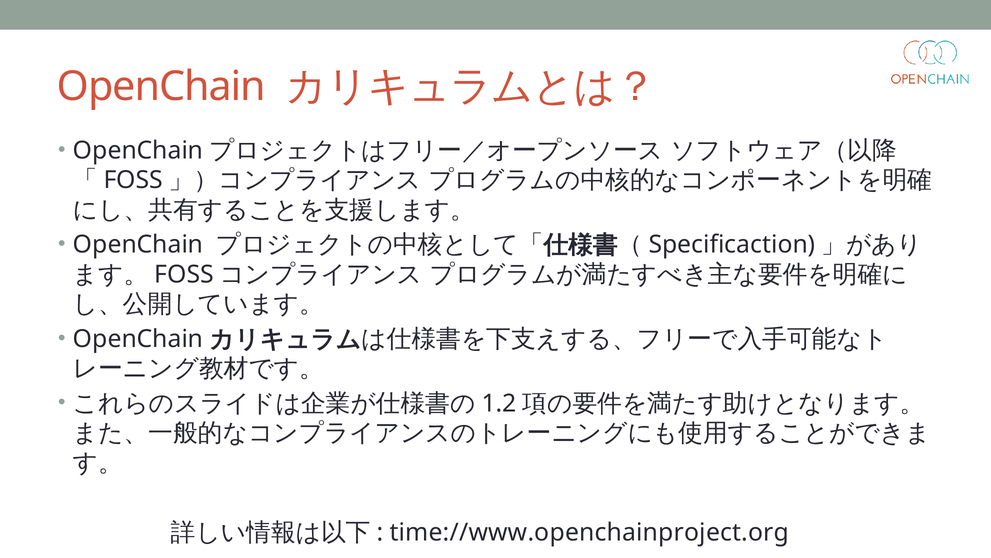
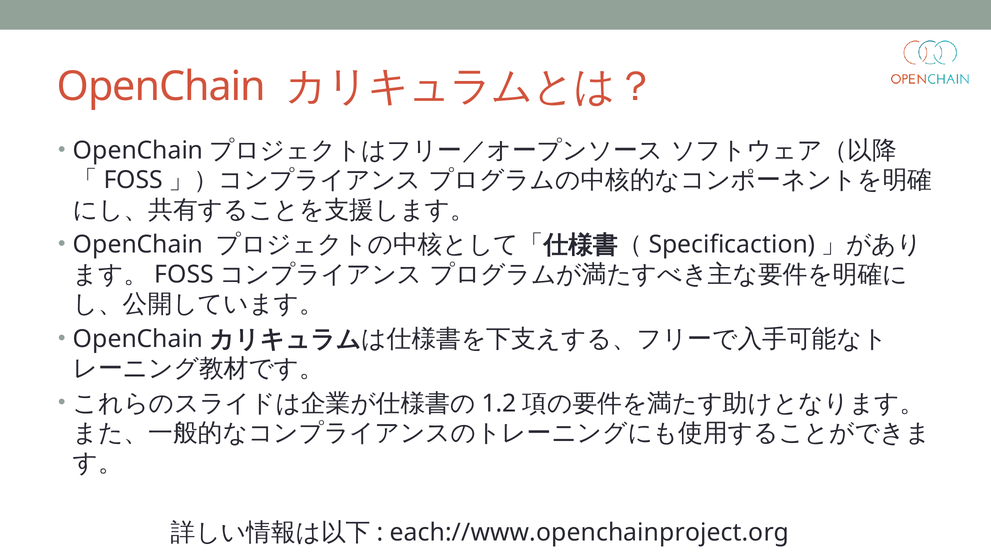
time://www.openchainproject.org: time://www.openchainproject.org -> each://www.openchainproject.org
